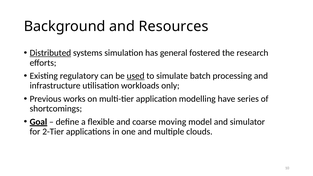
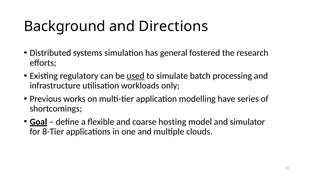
Resources: Resources -> Directions
Distributed underline: present -> none
moving: moving -> hosting
2-Tier: 2-Tier -> 8-Tier
